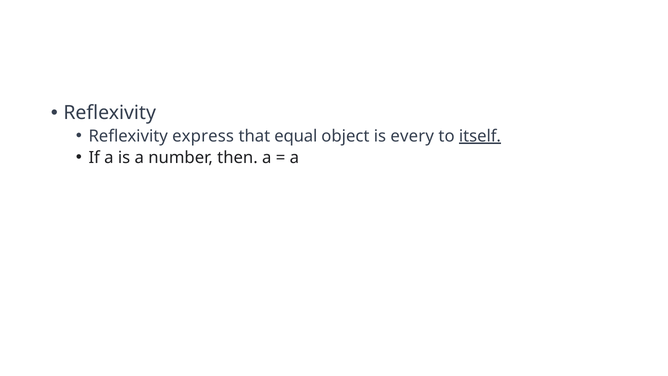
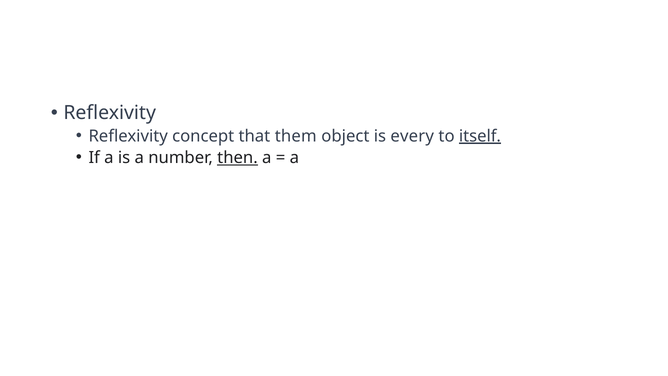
express: express -> concept
equal: equal -> them
then underline: none -> present
